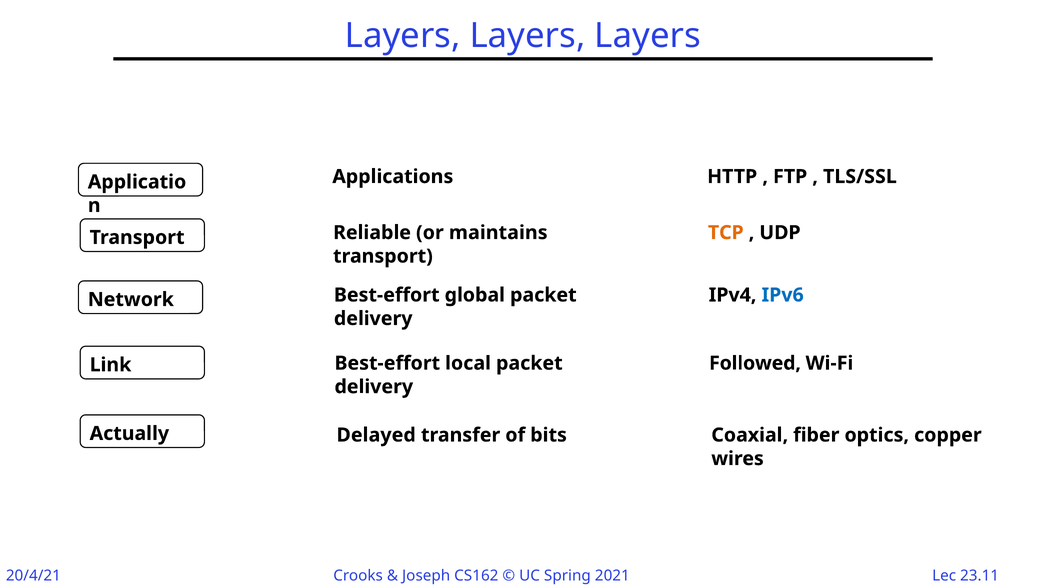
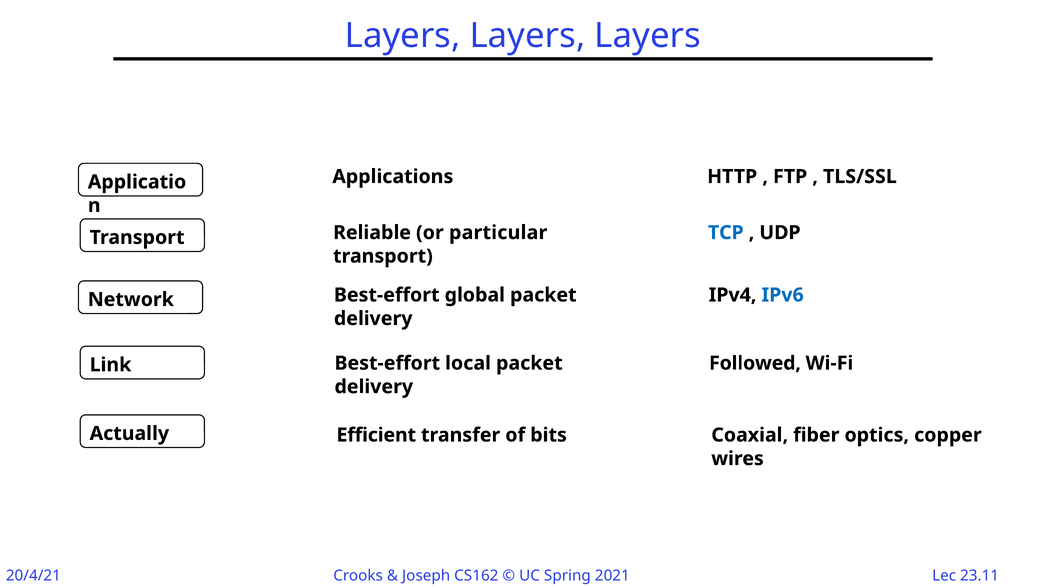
maintains: maintains -> particular
TCP colour: orange -> blue
Delayed: Delayed -> Efficient
